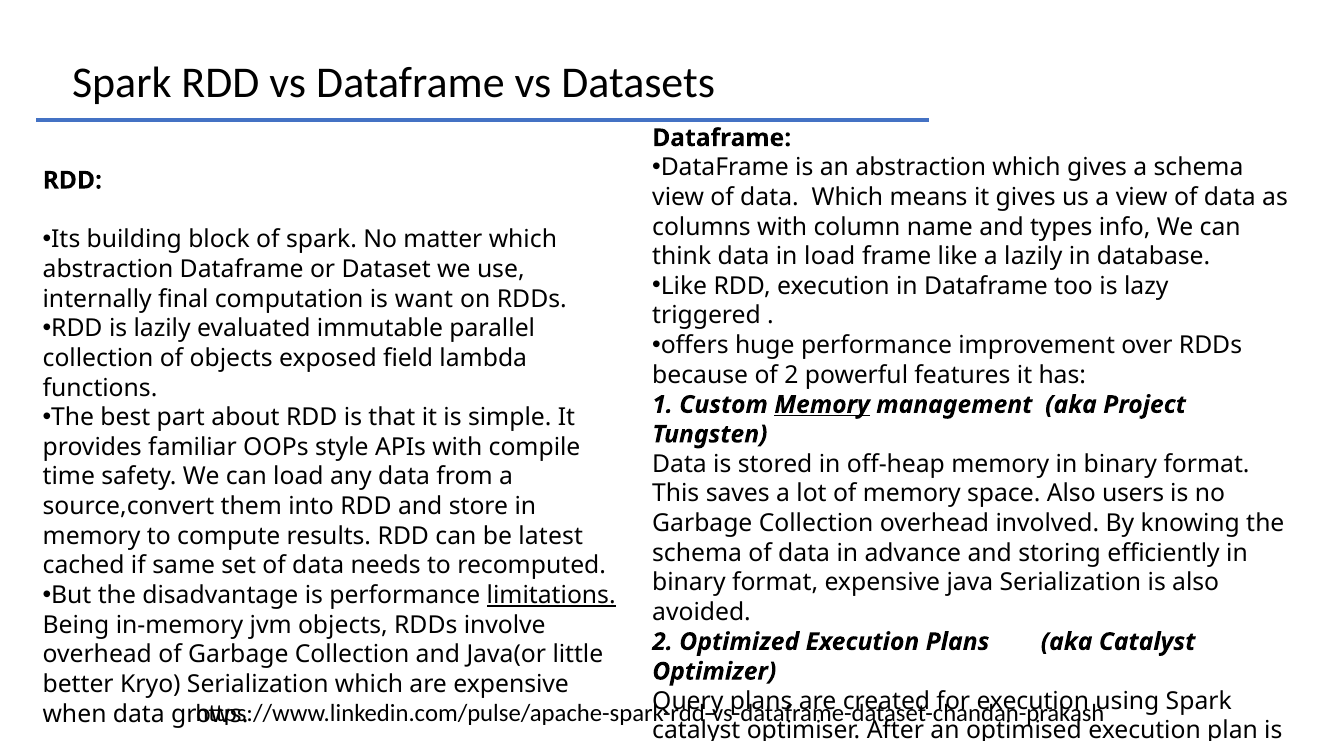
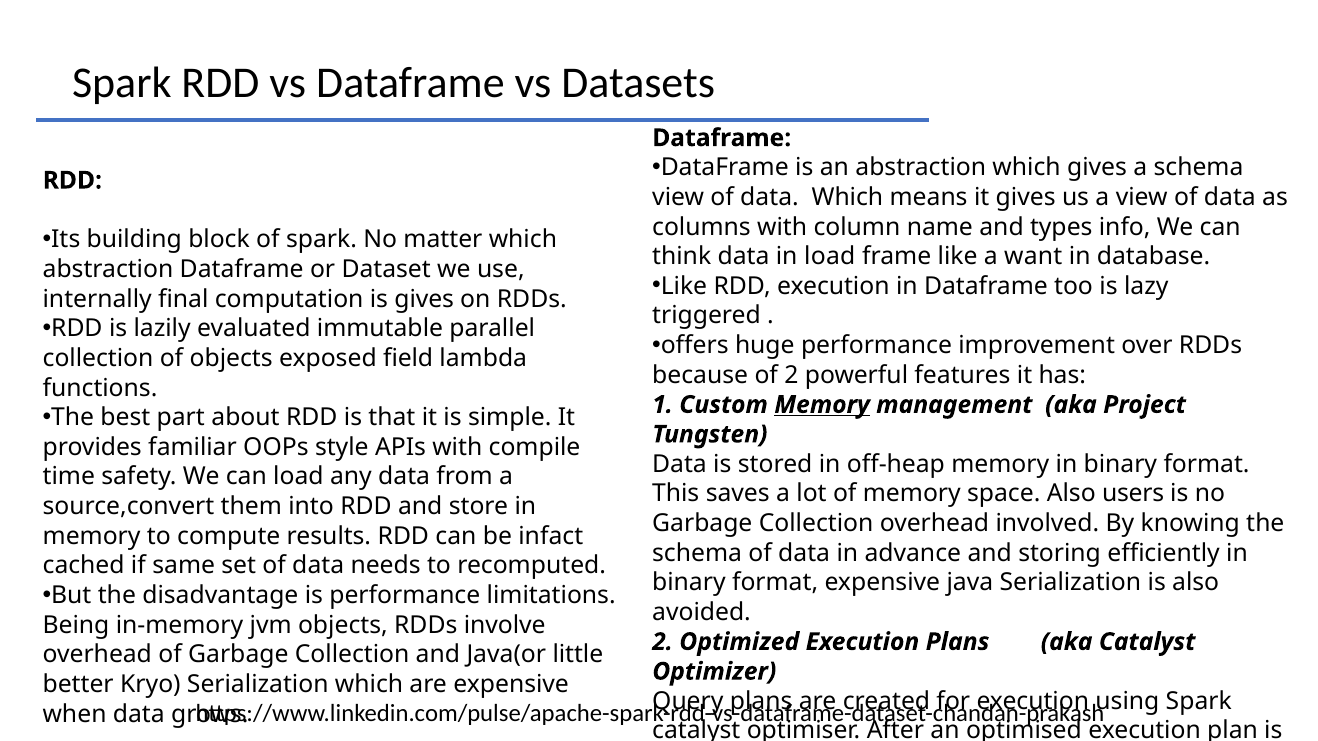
a lazily: lazily -> want
is want: want -> gives
latest: latest -> infact
limitations underline: present -> none
